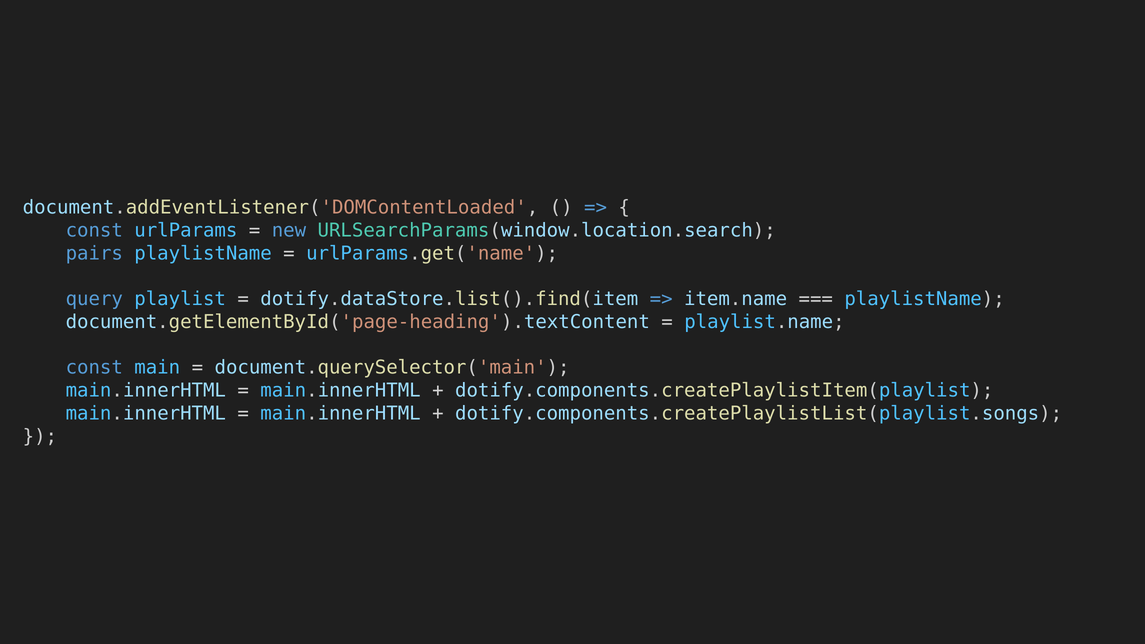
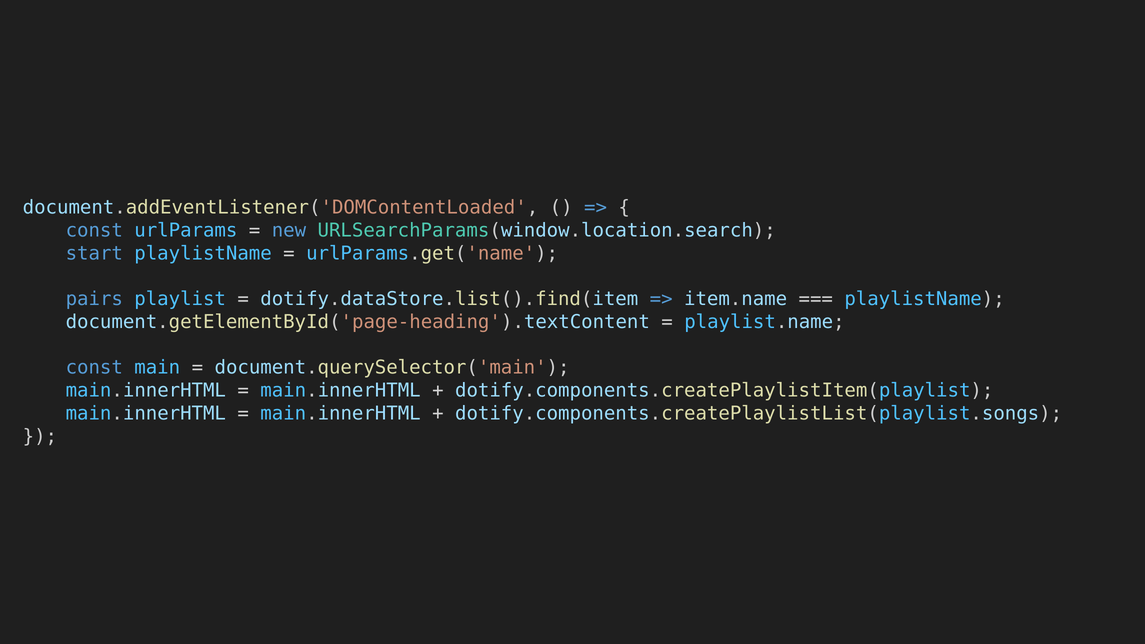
pairs: pairs -> start
query: query -> pairs
